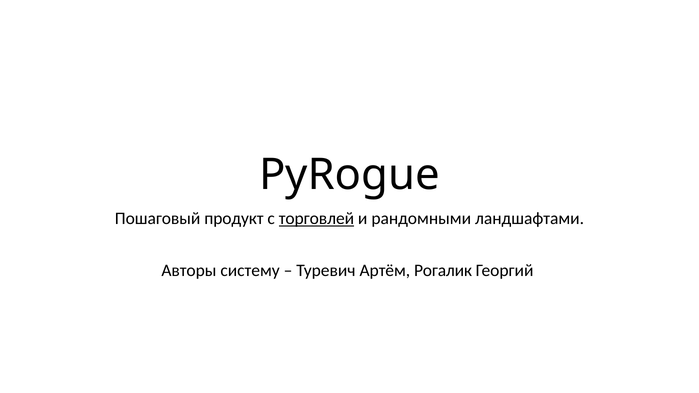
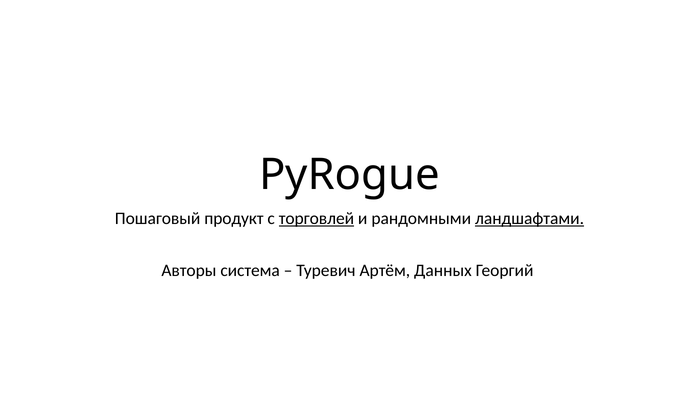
ландшафтами underline: none -> present
систему: систему -> система
Рогалик: Рогалик -> Данных
